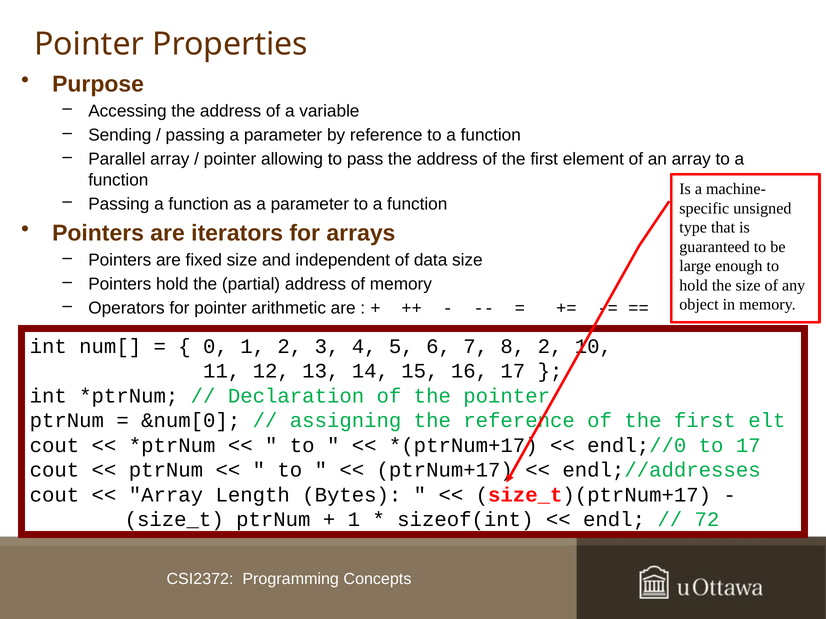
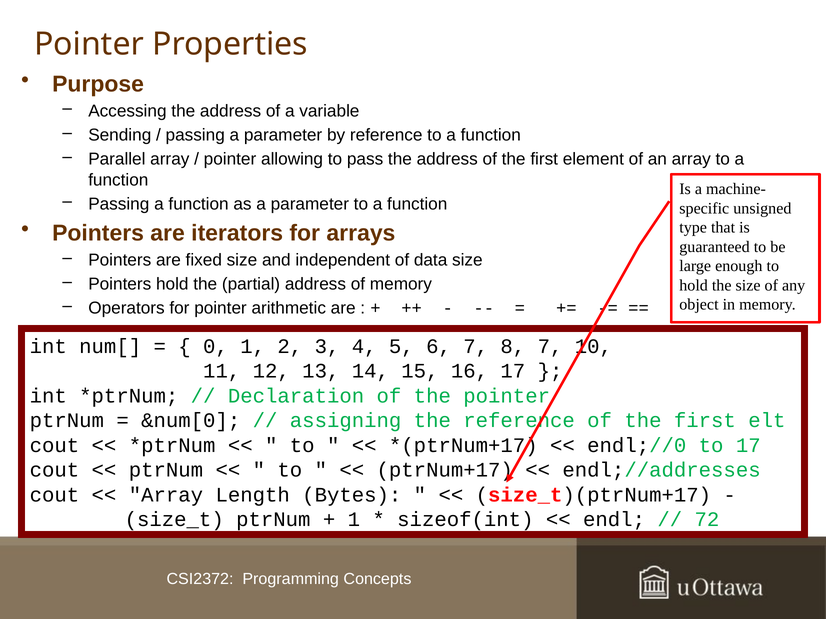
8 2: 2 -> 7
